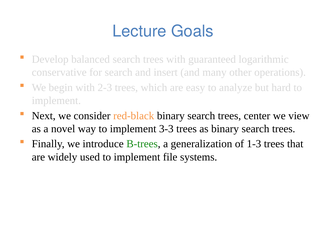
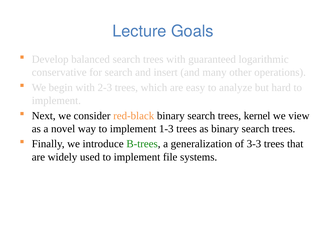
center: center -> kernel
3-3: 3-3 -> 1-3
1-3: 1-3 -> 3-3
